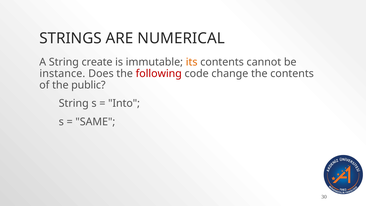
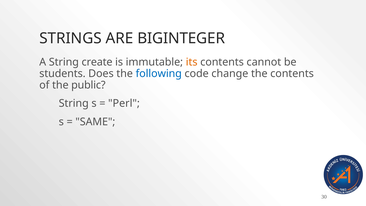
NUMERICAL: NUMERICAL -> BIGINTEGER
instance: instance -> students
following colour: red -> blue
Into: Into -> Perl
